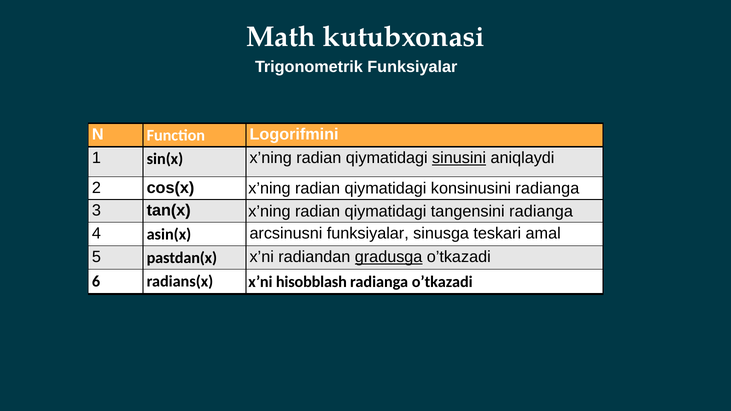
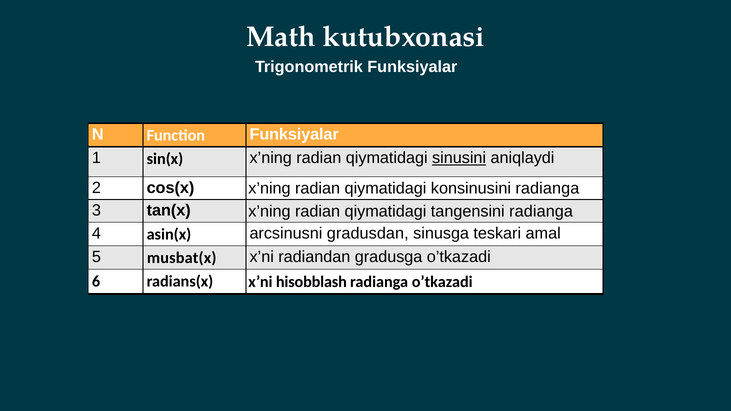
Function Logorifmini: Logorifmini -> Funksiyalar
arcsinusni funksiyalar: funksiyalar -> gradusdan
pastdan(x: pastdan(x -> musbat(x
gradusga underline: present -> none
